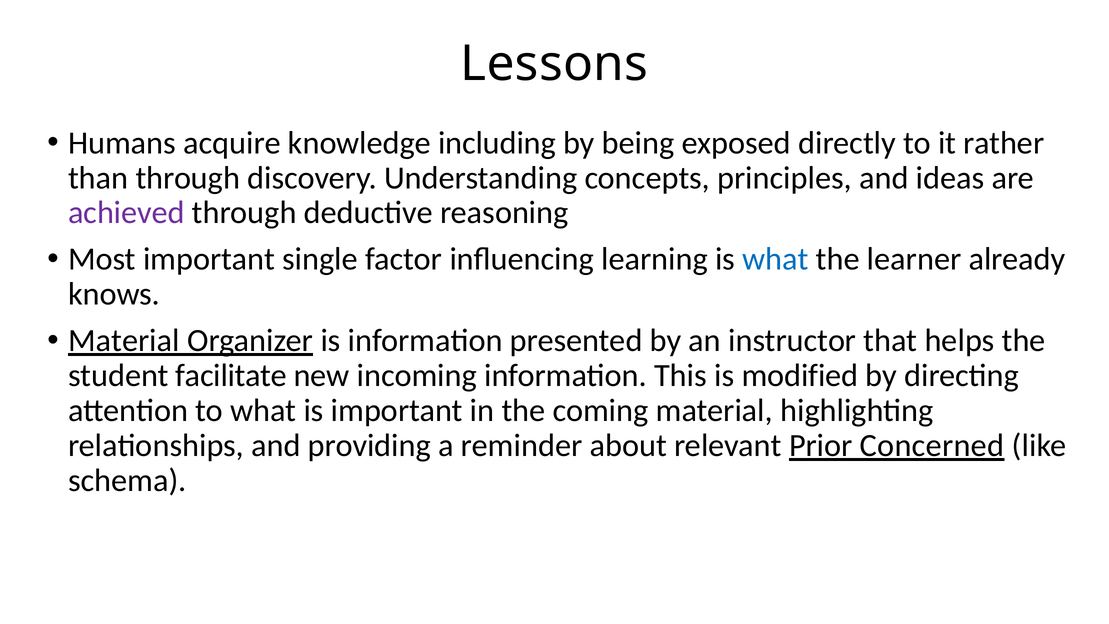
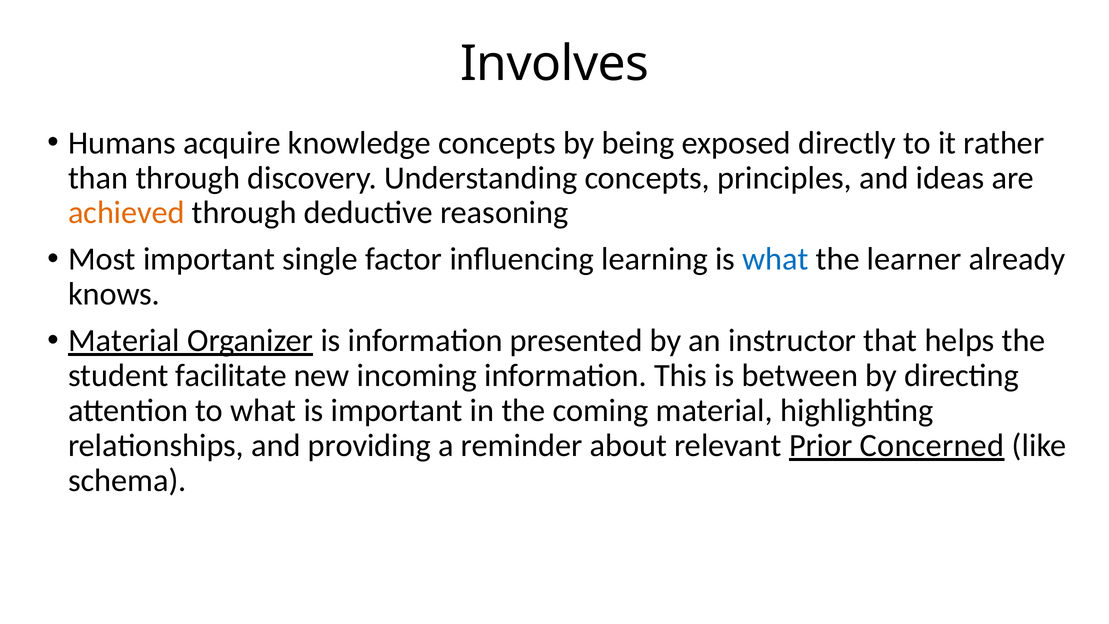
Lessons: Lessons -> Involves
knowledge including: including -> concepts
achieved colour: purple -> orange
modified: modified -> between
